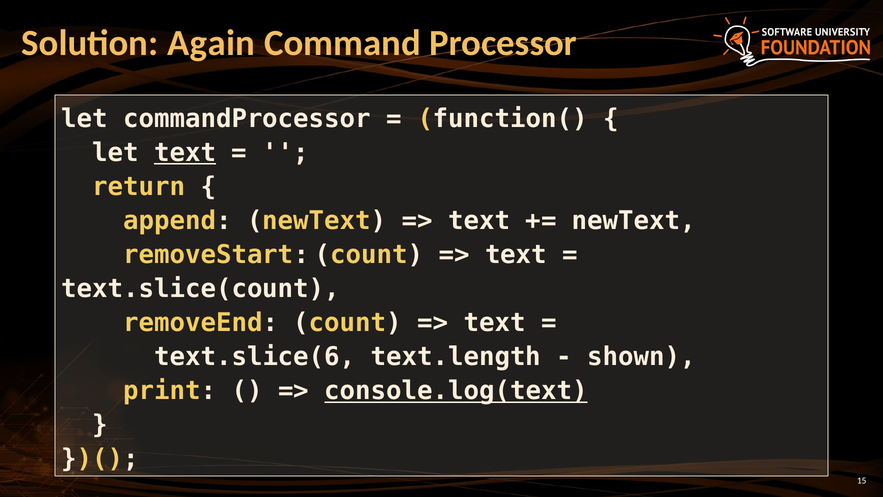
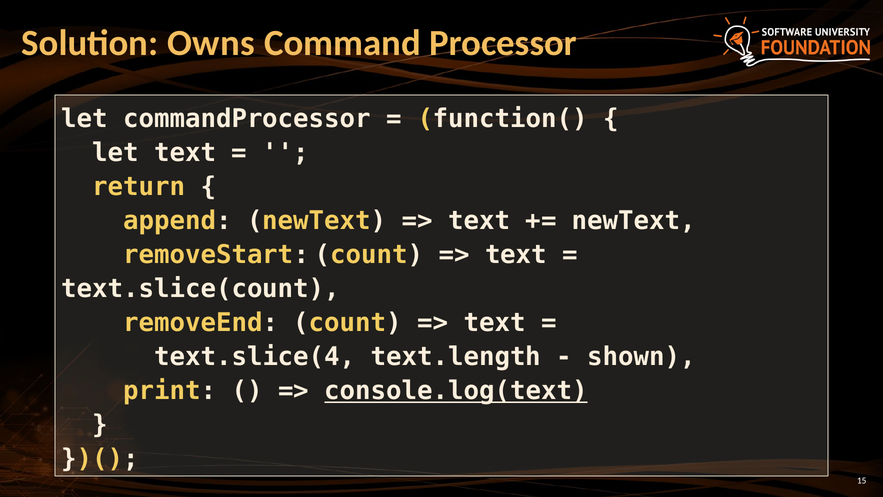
Again: Again -> Owns
text at (185, 153) underline: present -> none
text.slice(6: text.slice(6 -> text.slice(4
